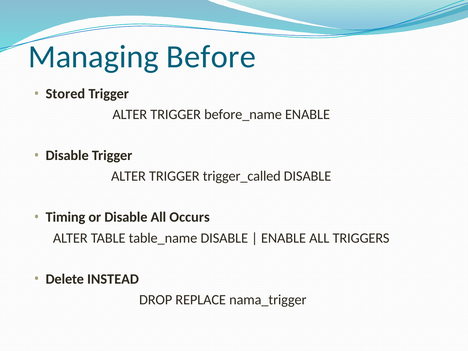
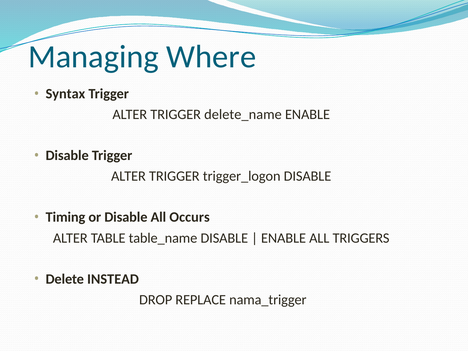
Before: Before -> Where
Stored: Stored -> Syntax
before_name: before_name -> delete_name
trigger_called: trigger_called -> trigger_logon
